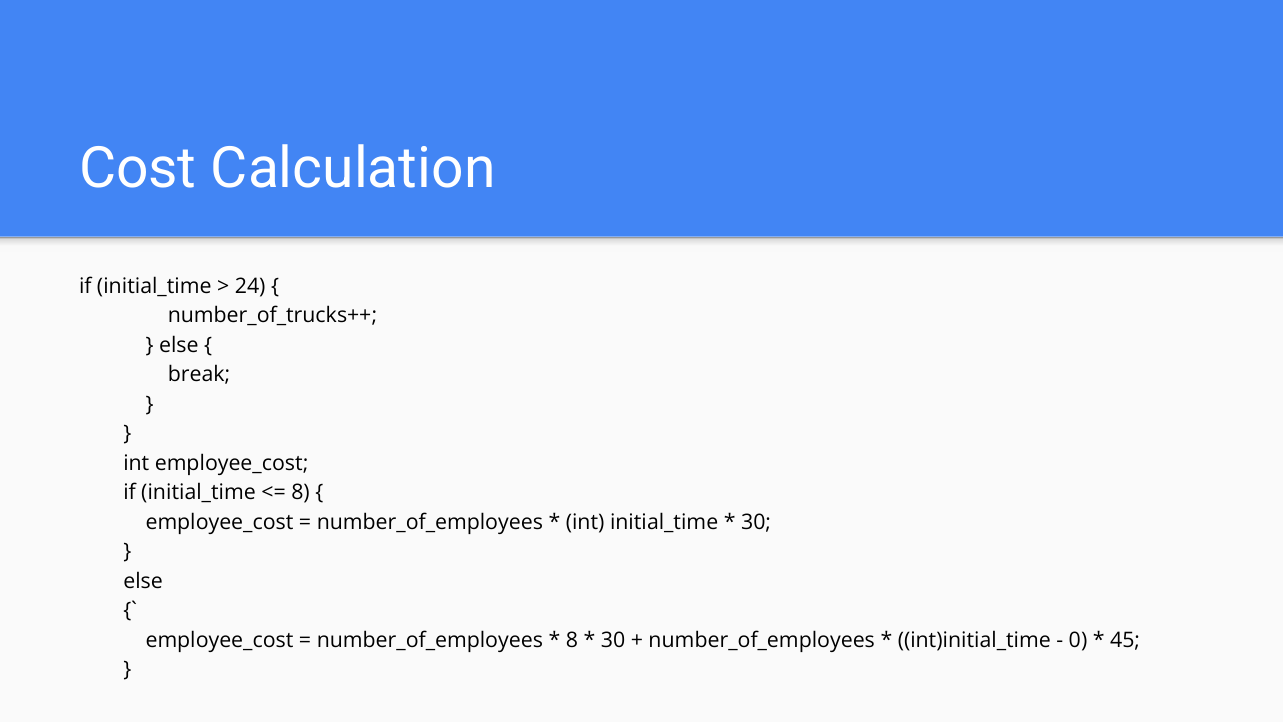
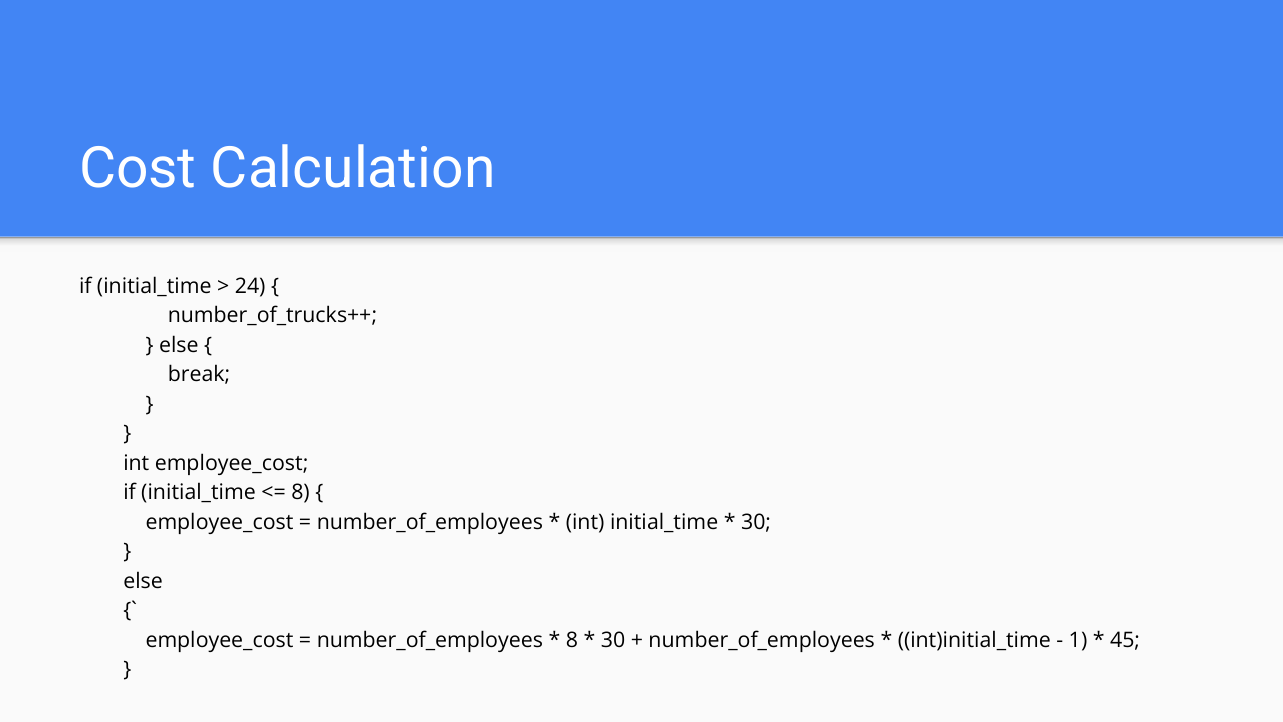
0: 0 -> 1
